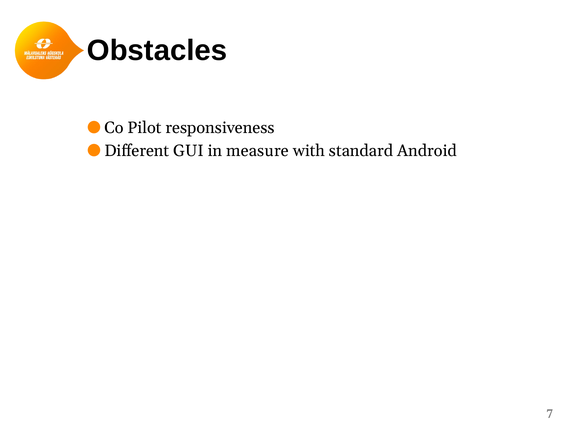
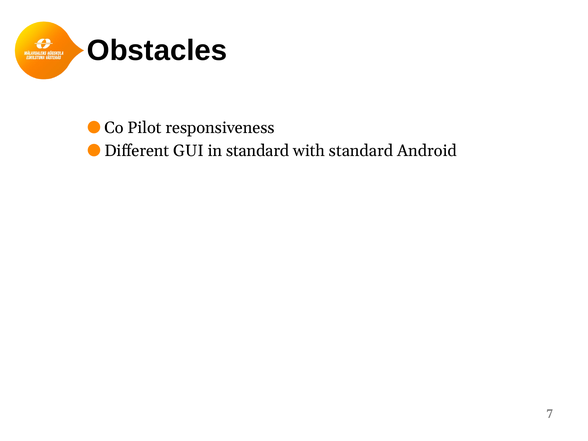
in measure: measure -> standard
